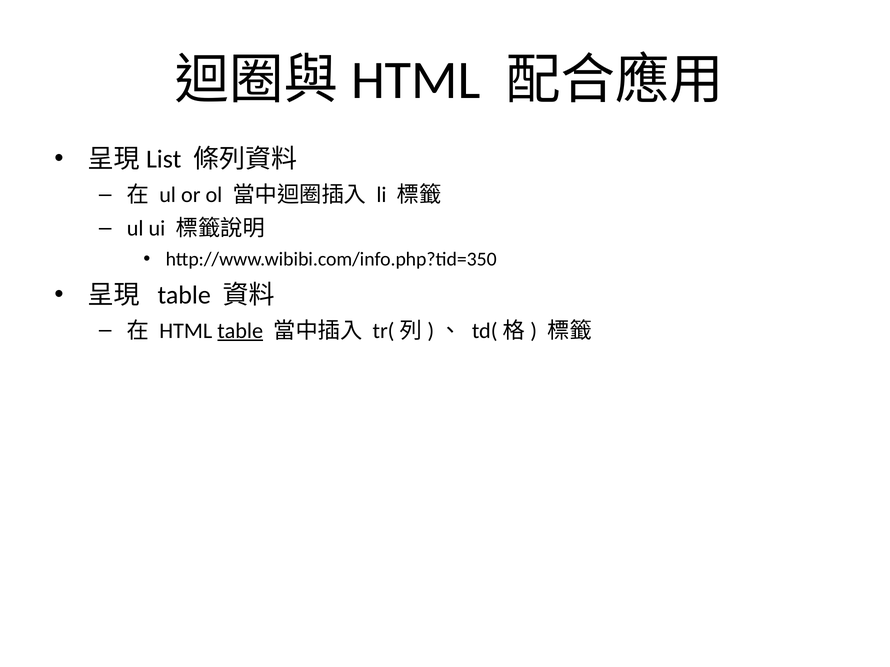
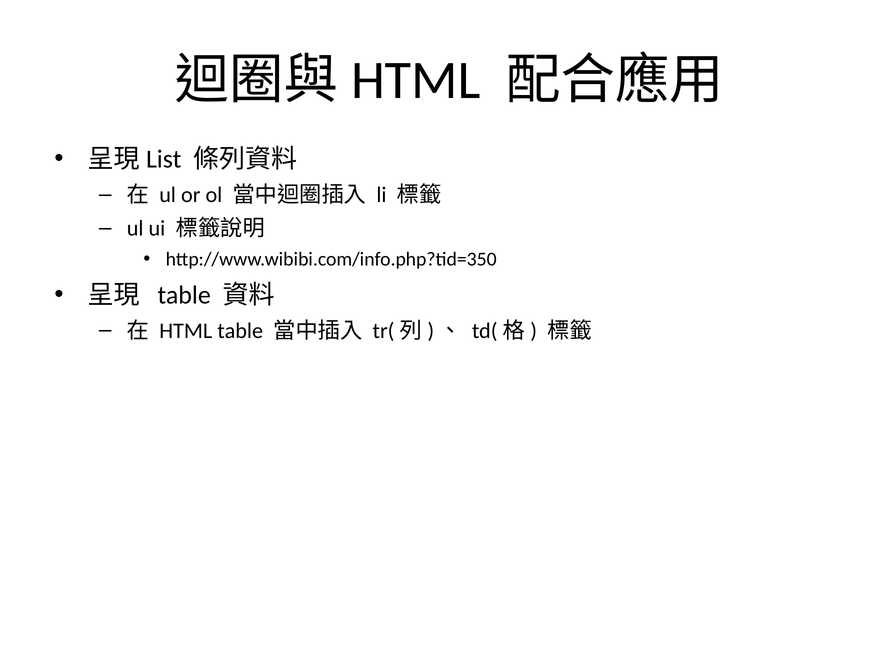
table at (240, 331) underline: present -> none
